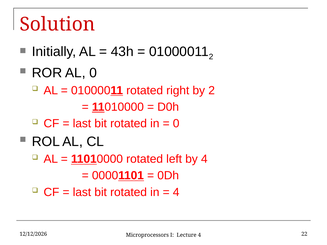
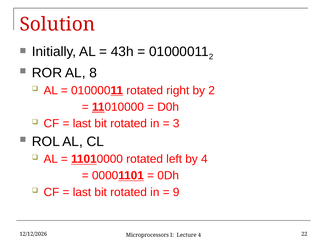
AL 0: 0 -> 8
0 at (176, 124): 0 -> 3
4 at (176, 192): 4 -> 9
